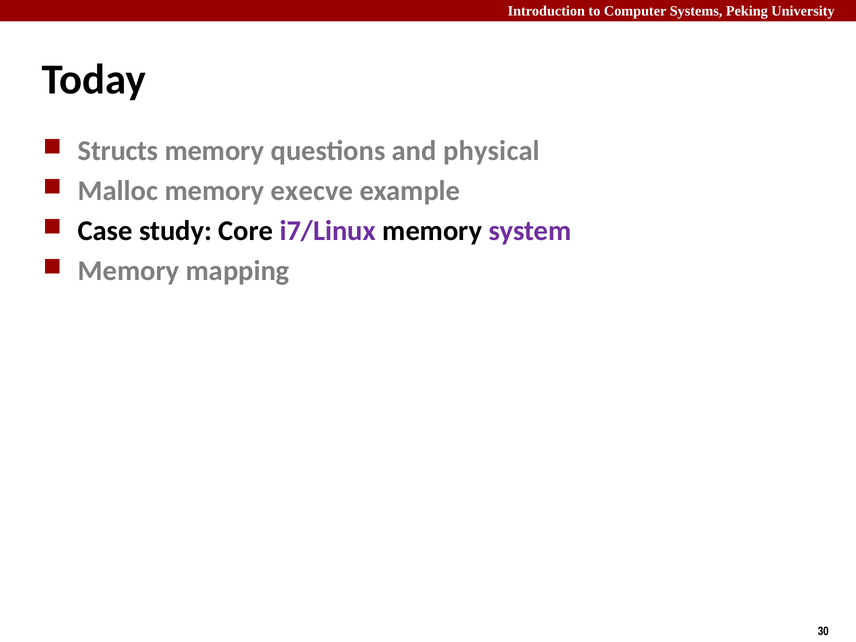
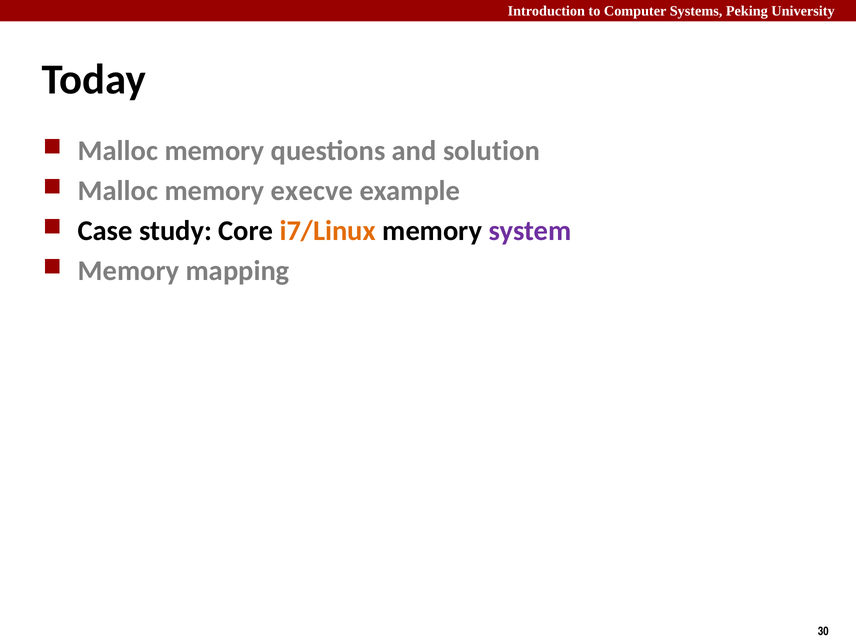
Structs at (118, 151): Structs -> Malloc
physical: physical -> solution
i7/Linux colour: purple -> orange
